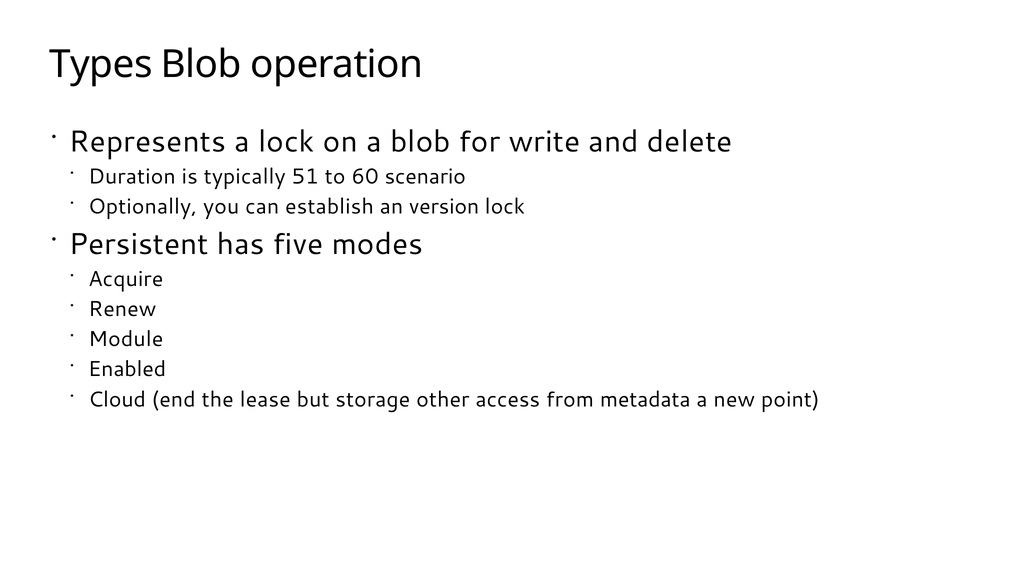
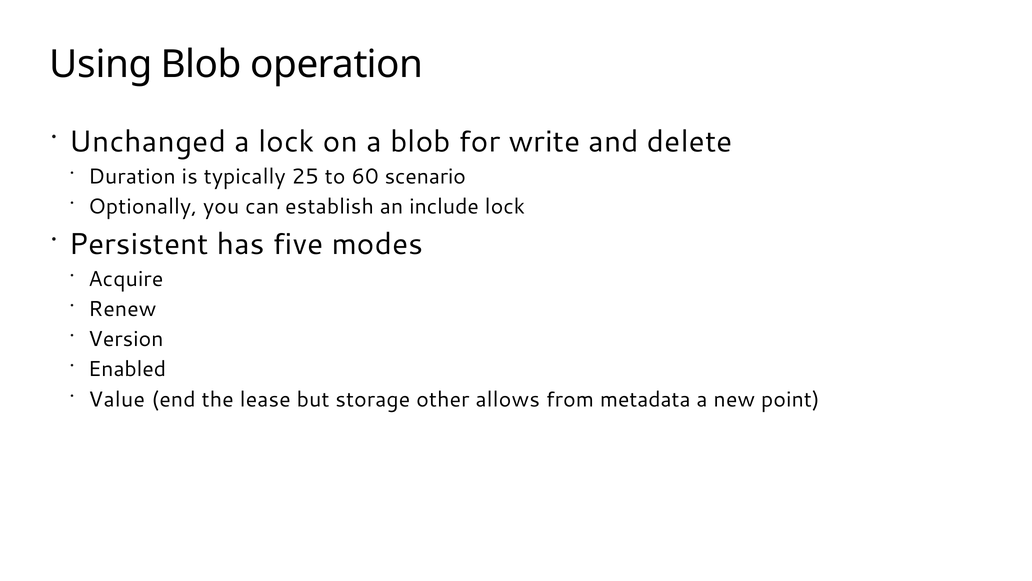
Types: Types -> Using
Represents: Represents -> Unchanged
51: 51 -> 25
version: version -> include
Module: Module -> Version
Cloud: Cloud -> Value
access: access -> allows
